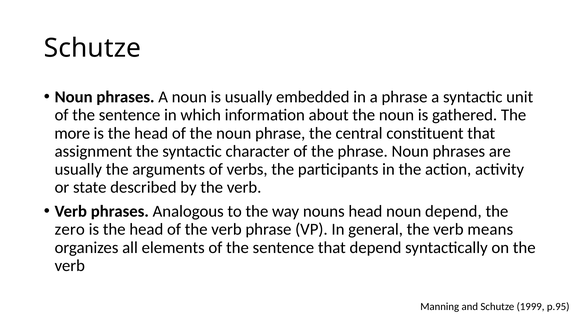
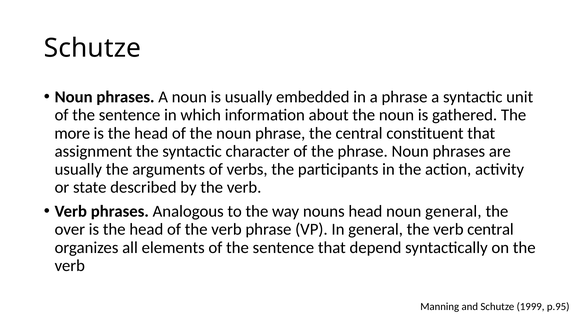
noun depend: depend -> general
zero: zero -> over
verb means: means -> central
